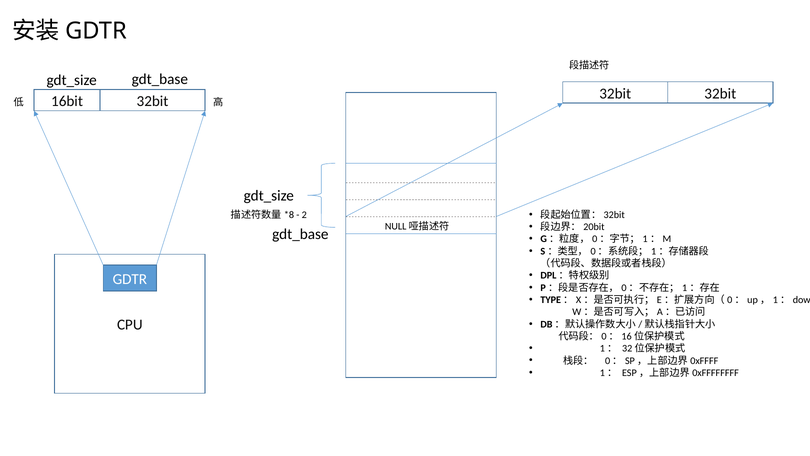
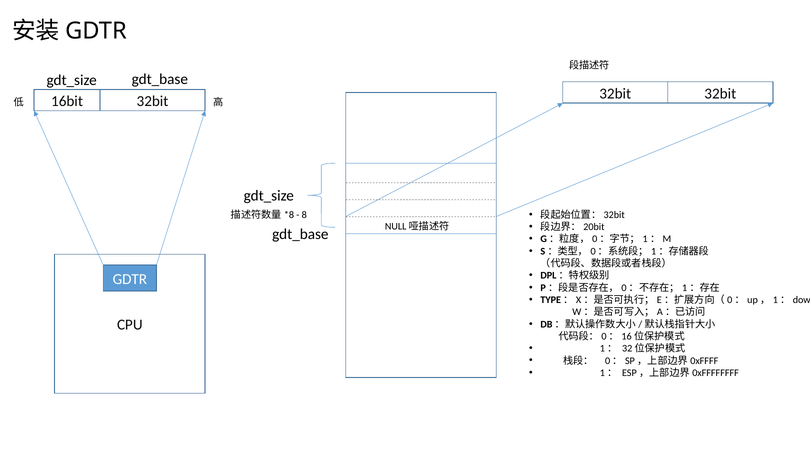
2: 2 -> 8
